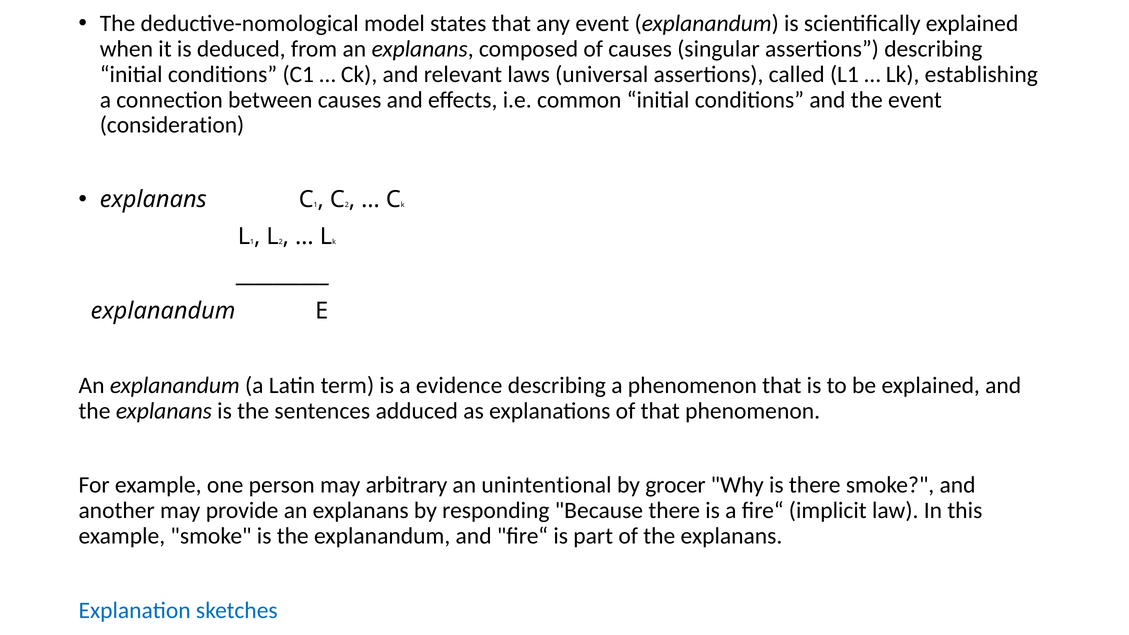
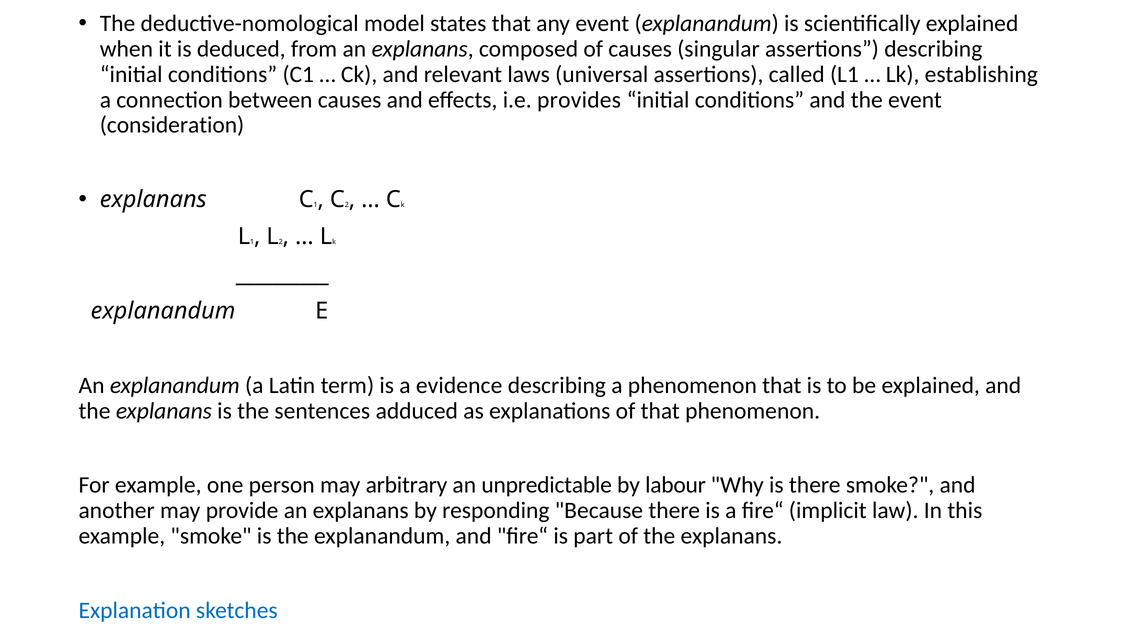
common: common -> provides
unintentional: unintentional -> unpredictable
grocer: grocer -> labour
